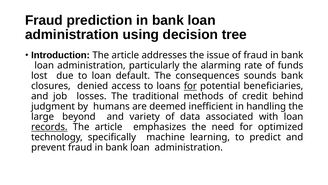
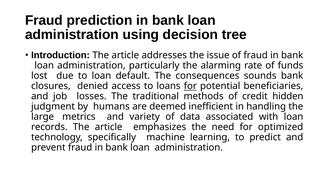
behind: behind -> hidden
beyond: beyond -> metrics
records underline: present -> none
